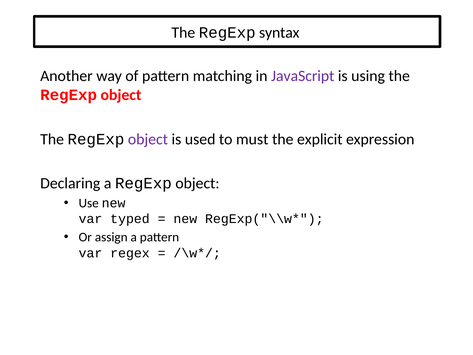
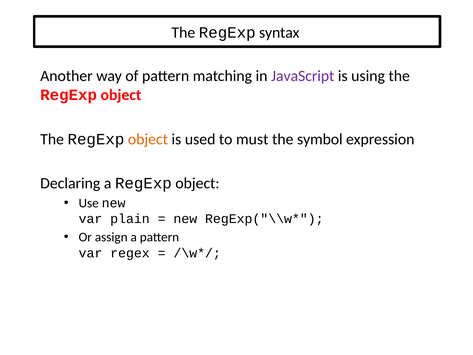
object at (148, 139) colour: purple -> orange
explicit: explicit -> symbol
typed: typed -> plain
